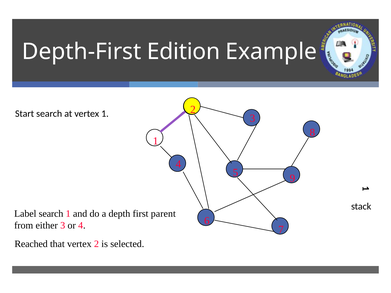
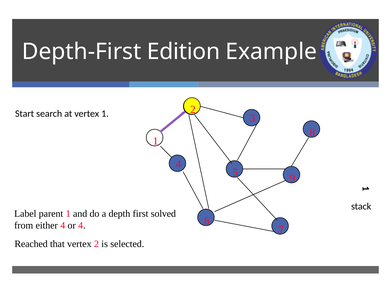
Label search: search -> parent
parent: parent -> solved
either 3: 3 -> 4
